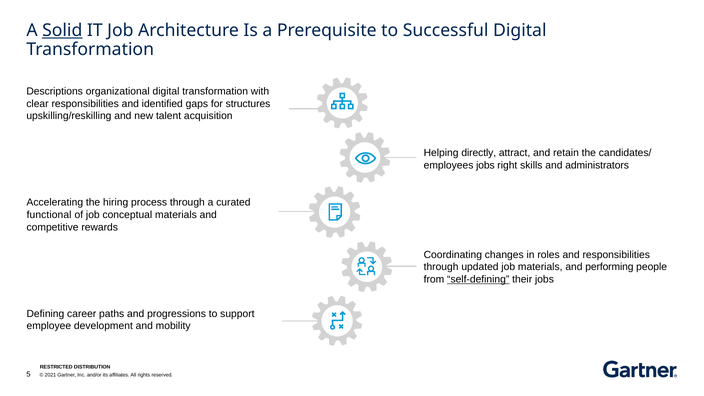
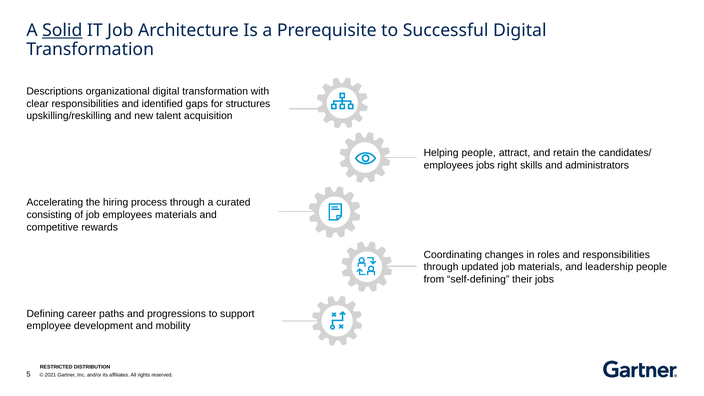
Helping directly: directly -> people
functional: functional -> consisting
job conceptual: conceptual -> employees
performing: performing -> leadership
self-defining underline: present -> none
